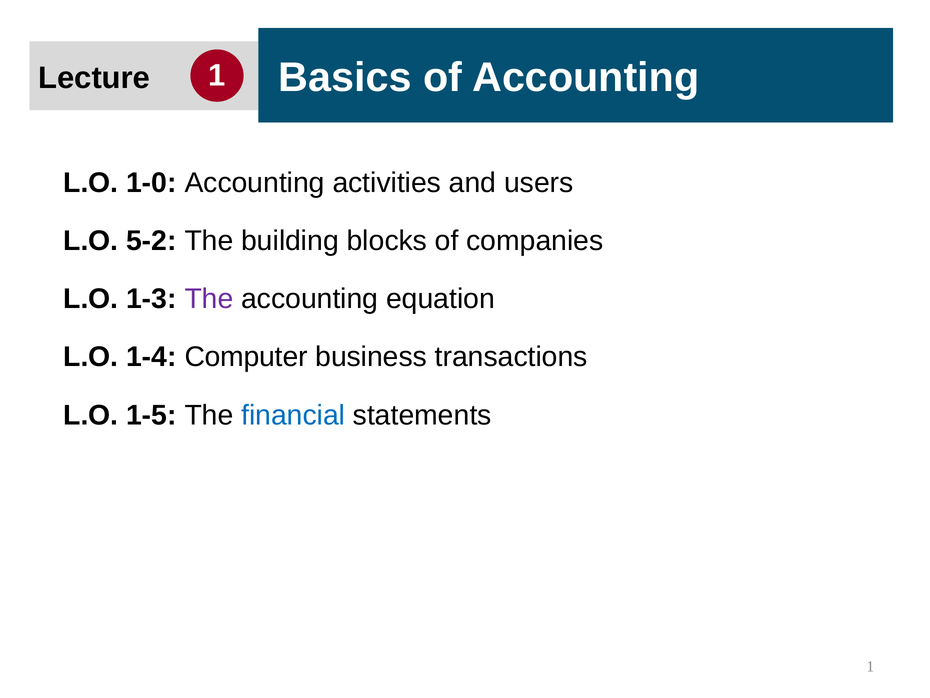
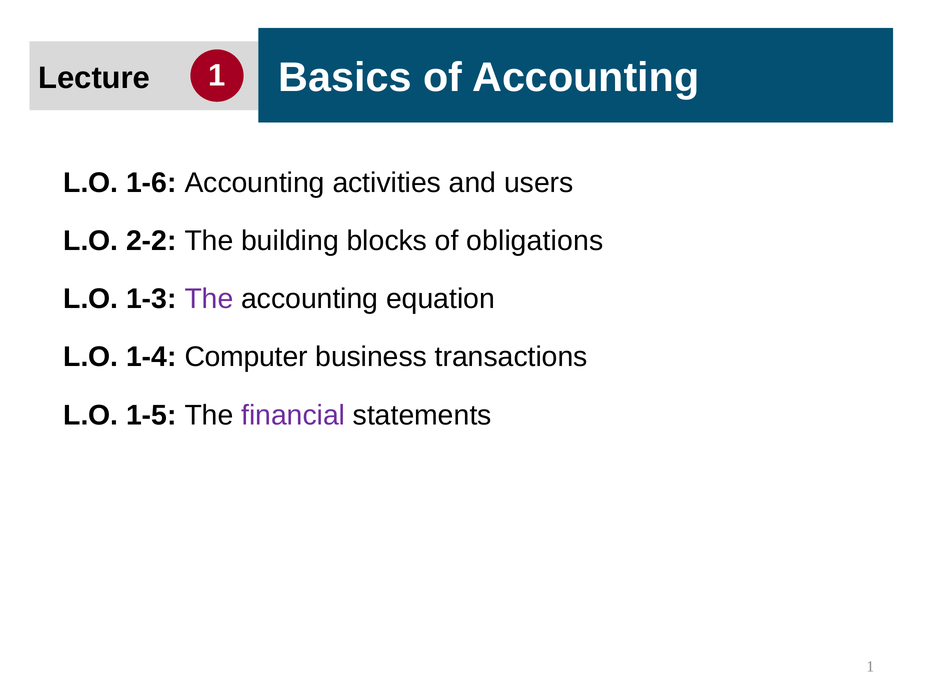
1-0: 1-0 -> 1-6
5-2: 5-2 -> 2-2
companies: companies -> obligations
financial colour: blue -> purple
